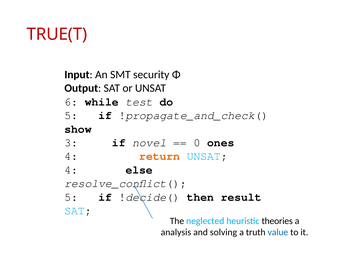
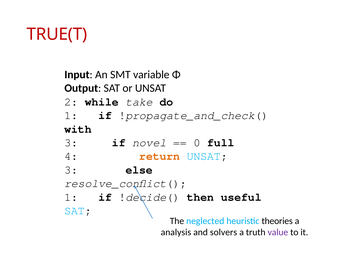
security: security -> variable
6: 6 -> 2
test: test -> take
5 at (71, 115): 5 -> 1
show: show -> with
ones: ones -> full
4 at (71, 170): 4 -> 3
5 at (71, 197): 5 -> 1
result: result -> useful
solving: solving -> solvers
value colour: blue -> purple
